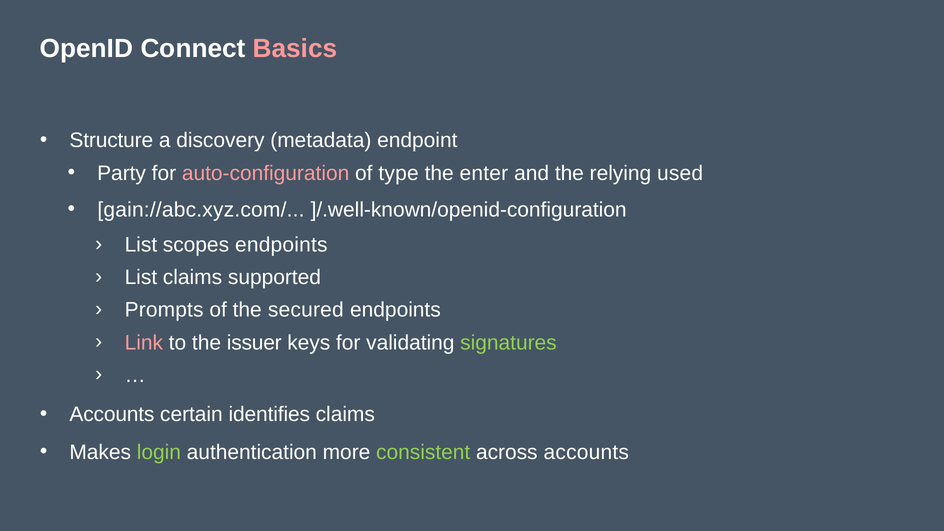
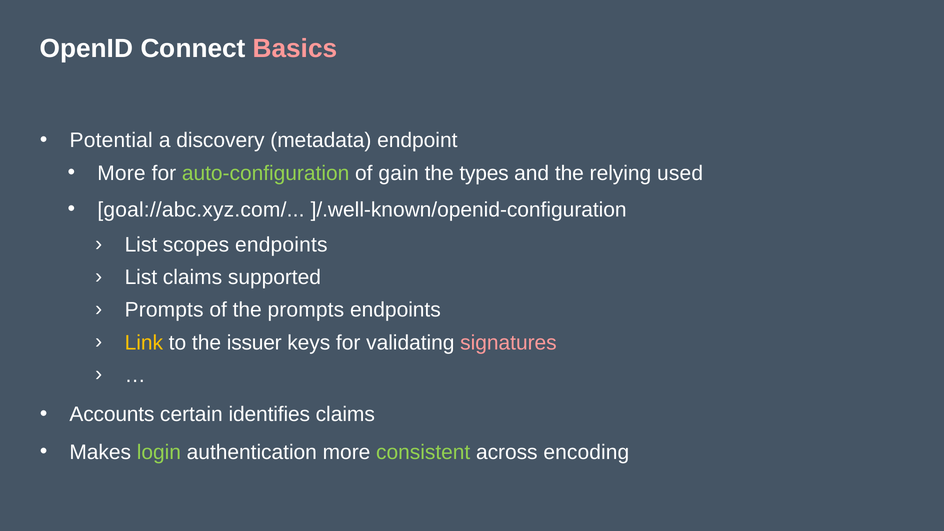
Structure: Structure -> Potential
Party at (122, 173): Party -> More
auto-configuration colour: pink -> light green
type: type -> gain
enter: enter -> types
gain://abc.xyz.com/: gain://abc.xyz.com/ -> goal://abc.xyz.com/
the secured: secured -> prompts
Link colour: pink -> yellow
signatures colour: light green -> pink
across accounts: accounts -> encoding
